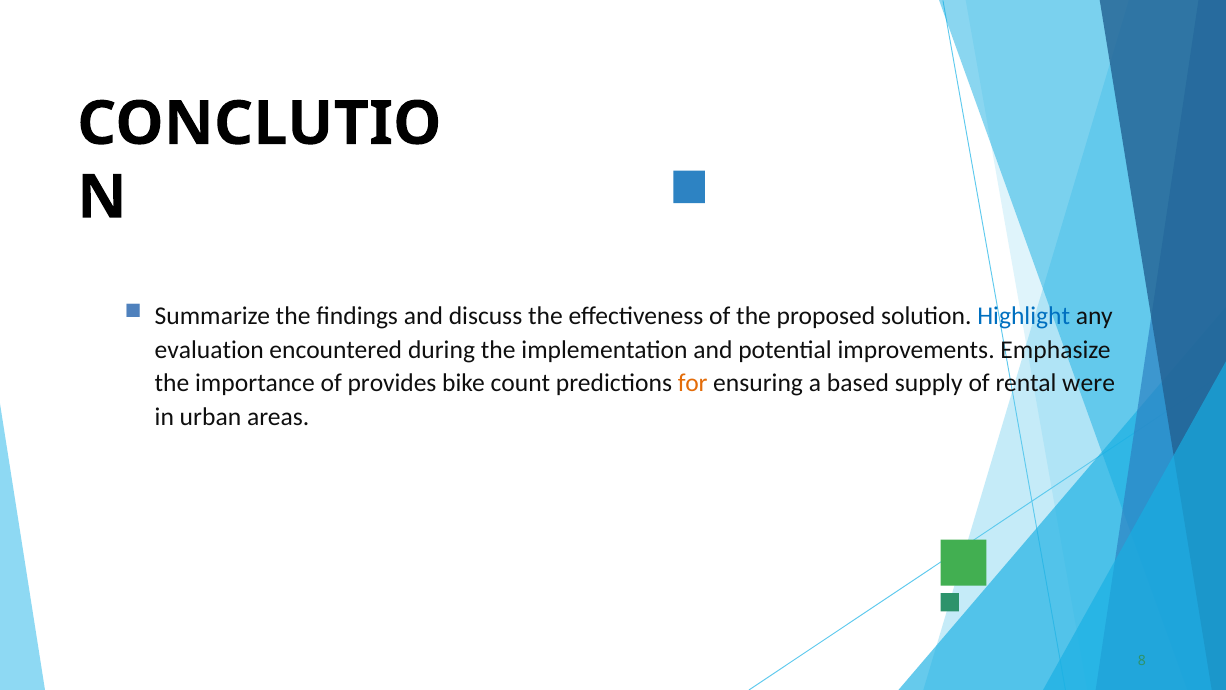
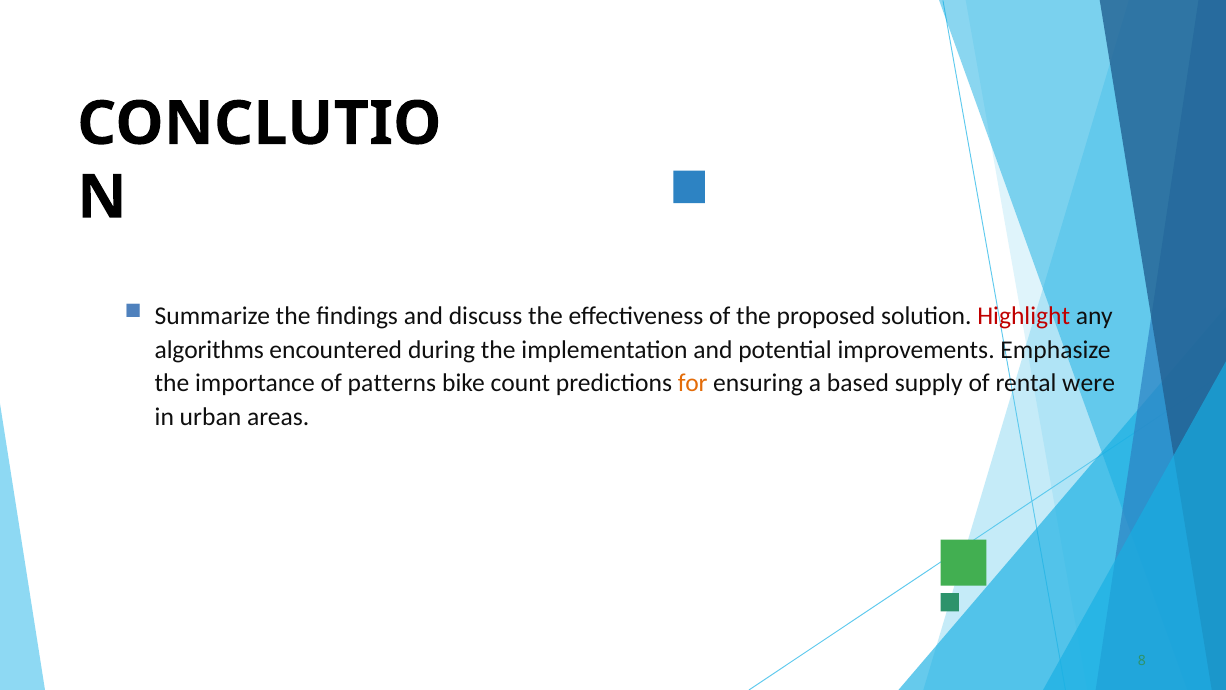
Highlight colour: blue -> red
evaluation: evaluation -> algorithms
provides: provides -> patterns
